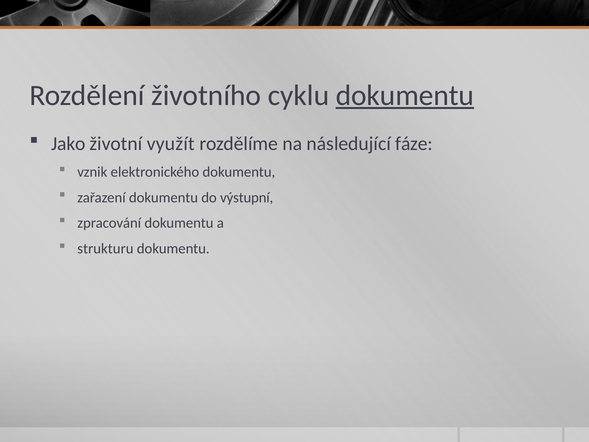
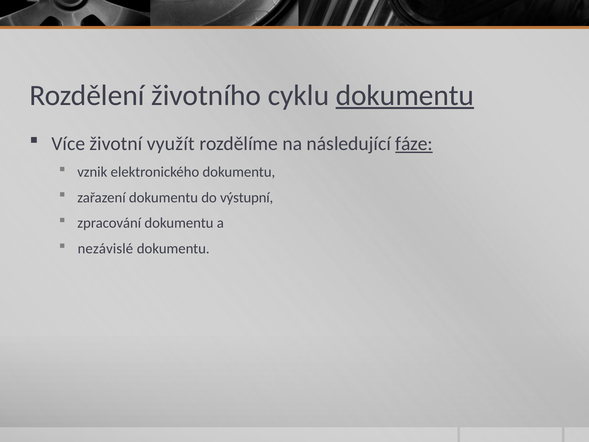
Jako: Jako -> Více
fáze underline: none -> present
strukturu: strukturu -> nezávislé
